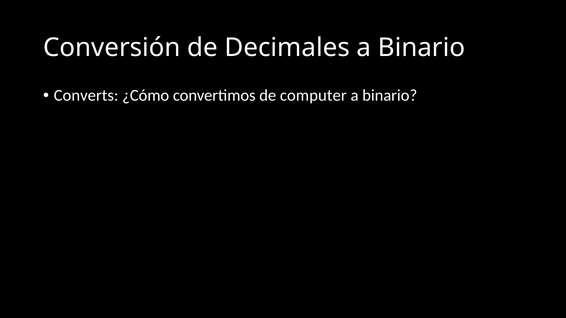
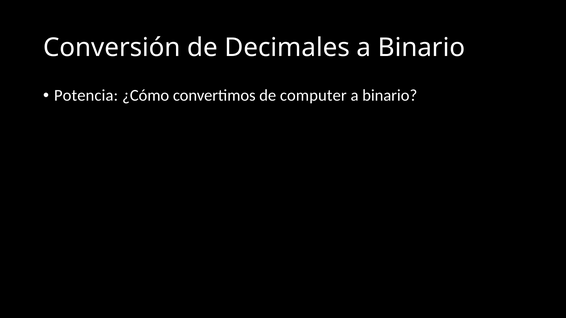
Converts: Converts -> Potencia
